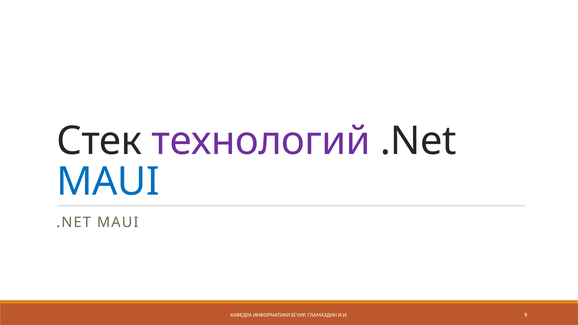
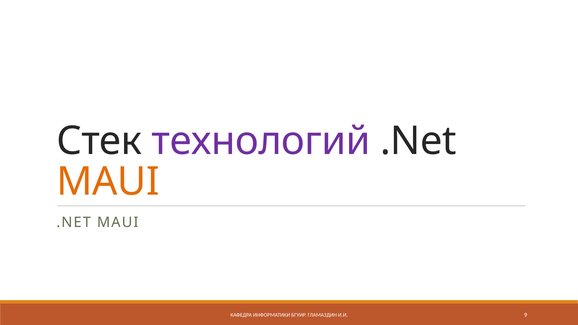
MAUI at (108, 182) colour: blue -> orange
